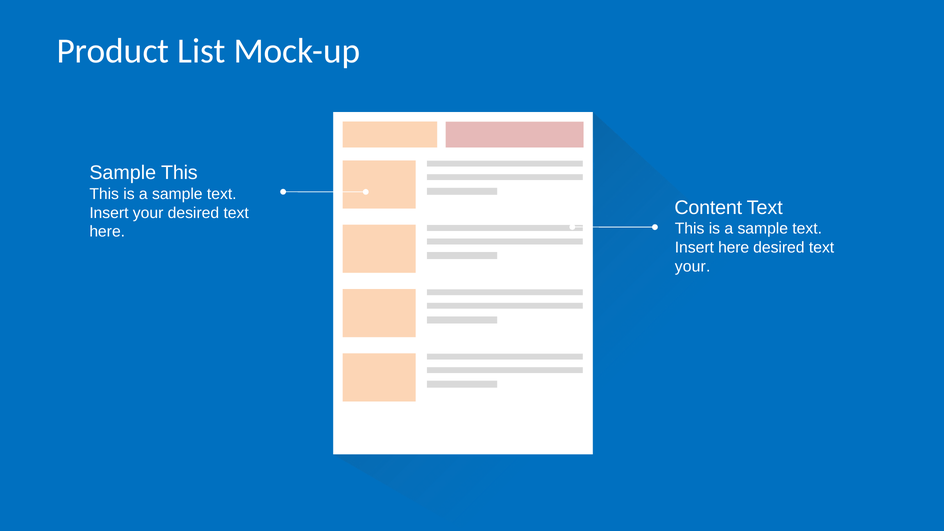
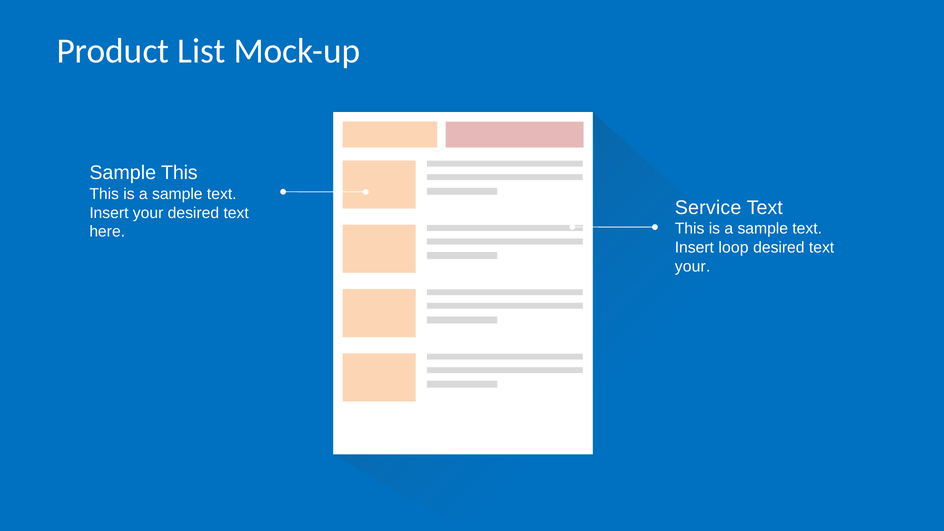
Content: Content -> Service
Insert here: here -> loop
